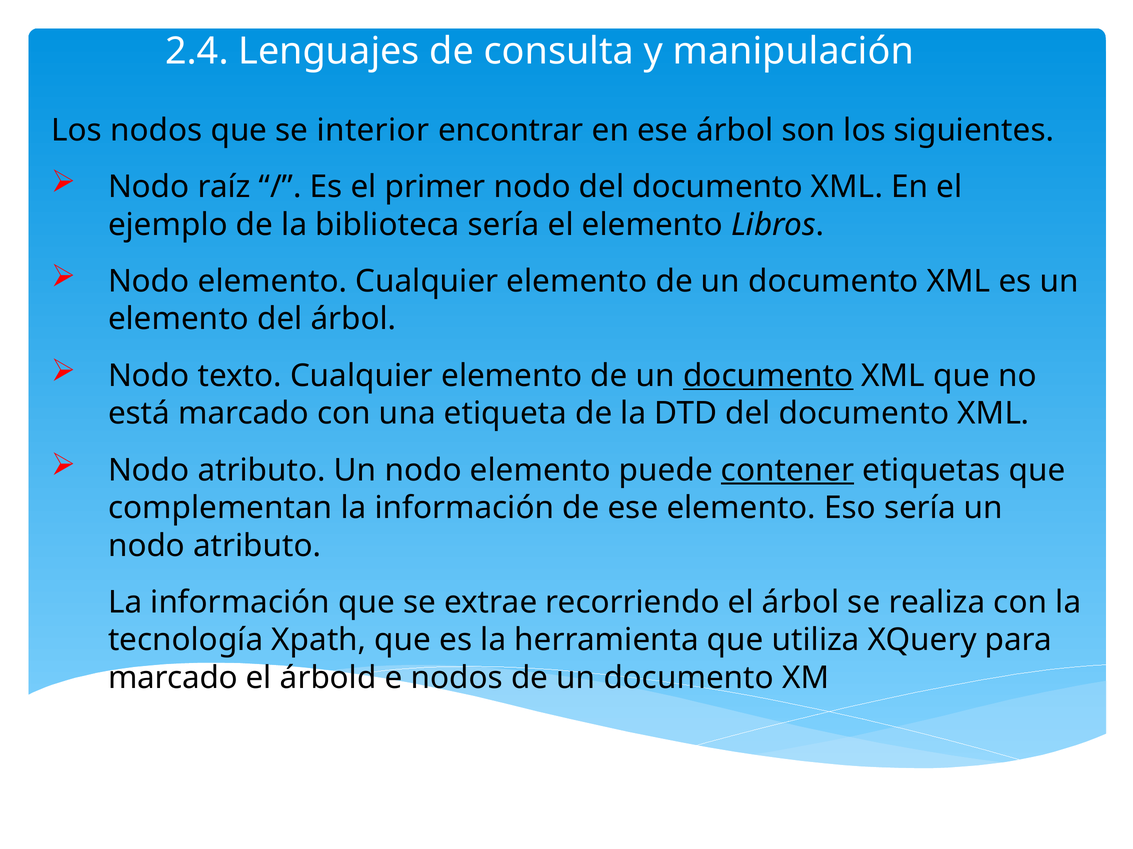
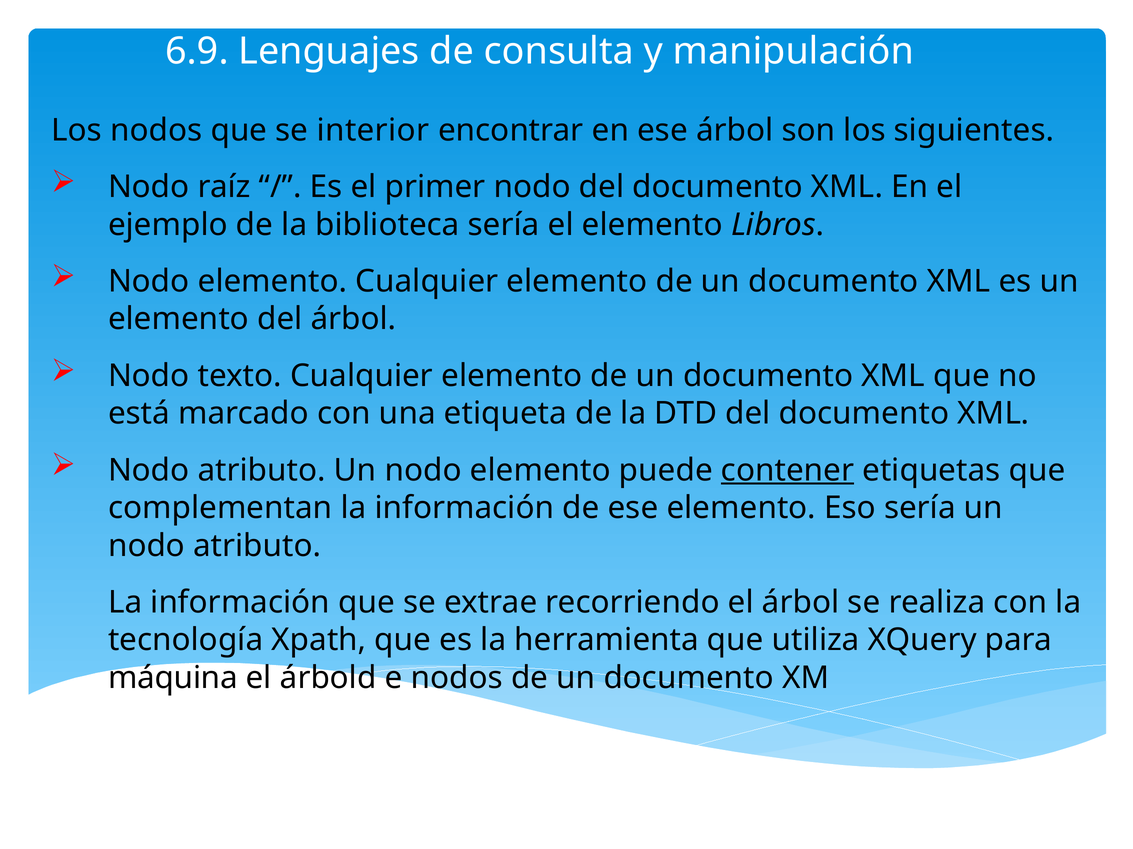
2.4: 2.4 -> 6.9
documento at (768, 376) underline: present -> none
marcado at (173, 678): marcado -> máquina
